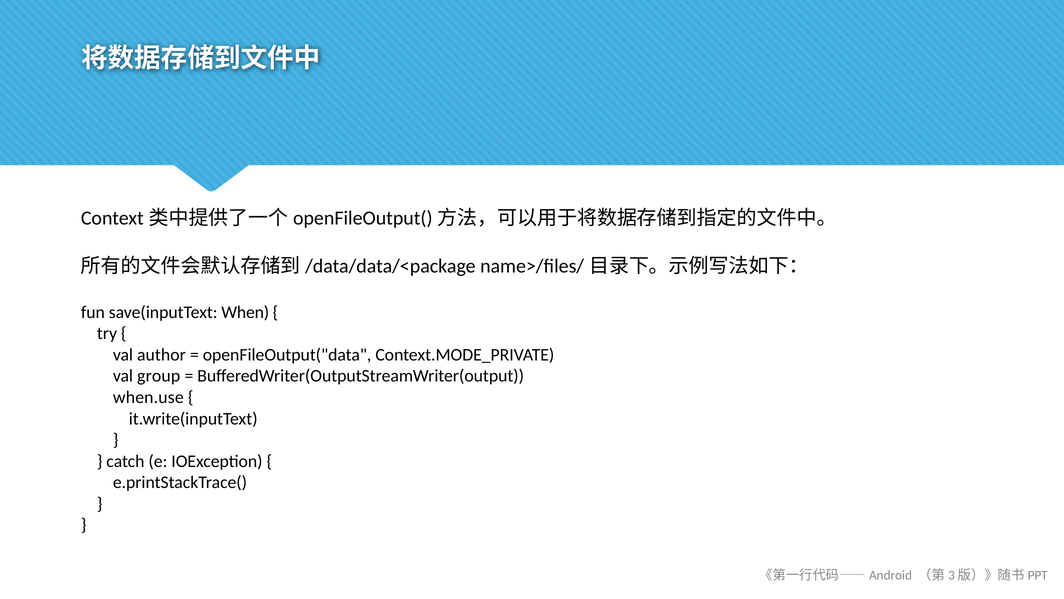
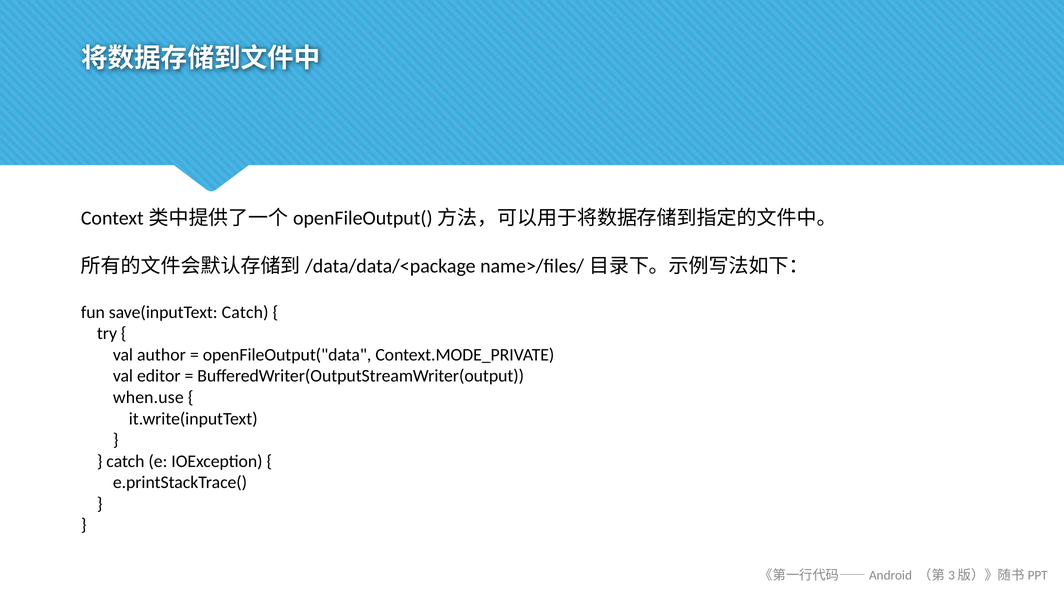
save(inputText When: When -> Catch
group: group -> editor
